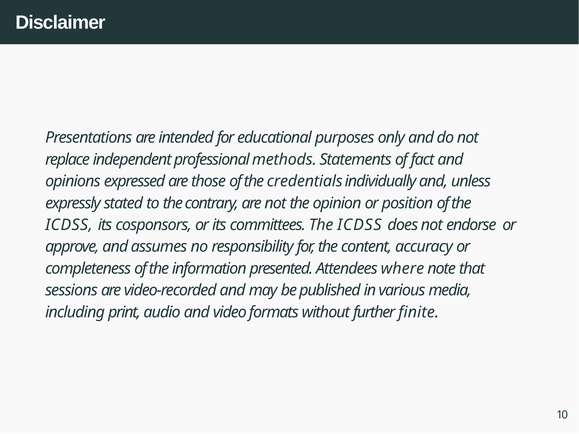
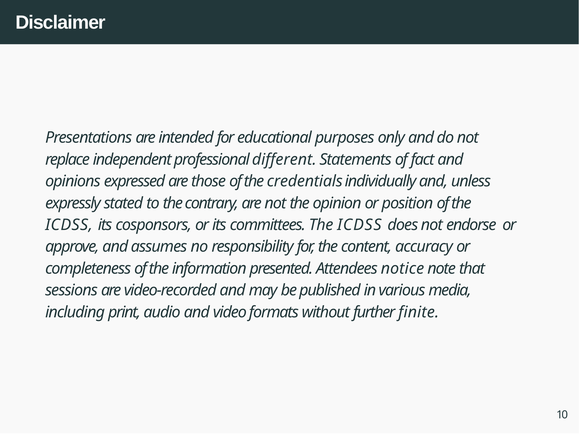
methods: methods -> different
where: where -> notice
